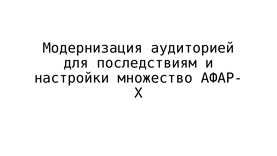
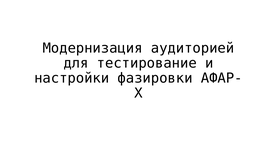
последствиям: последствиям -> тестирование
множество: множество -> фазировки
